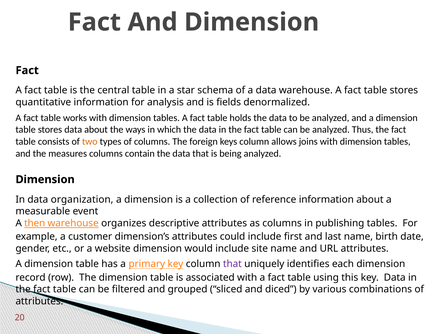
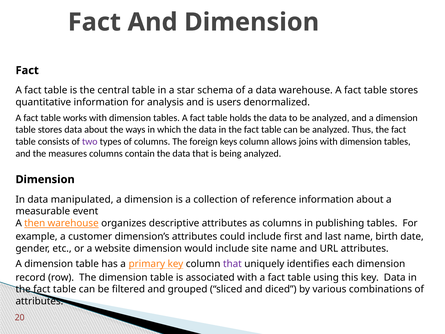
fields: fields -> users
two colour: orange -> purple
organization: organization -> manipulated
